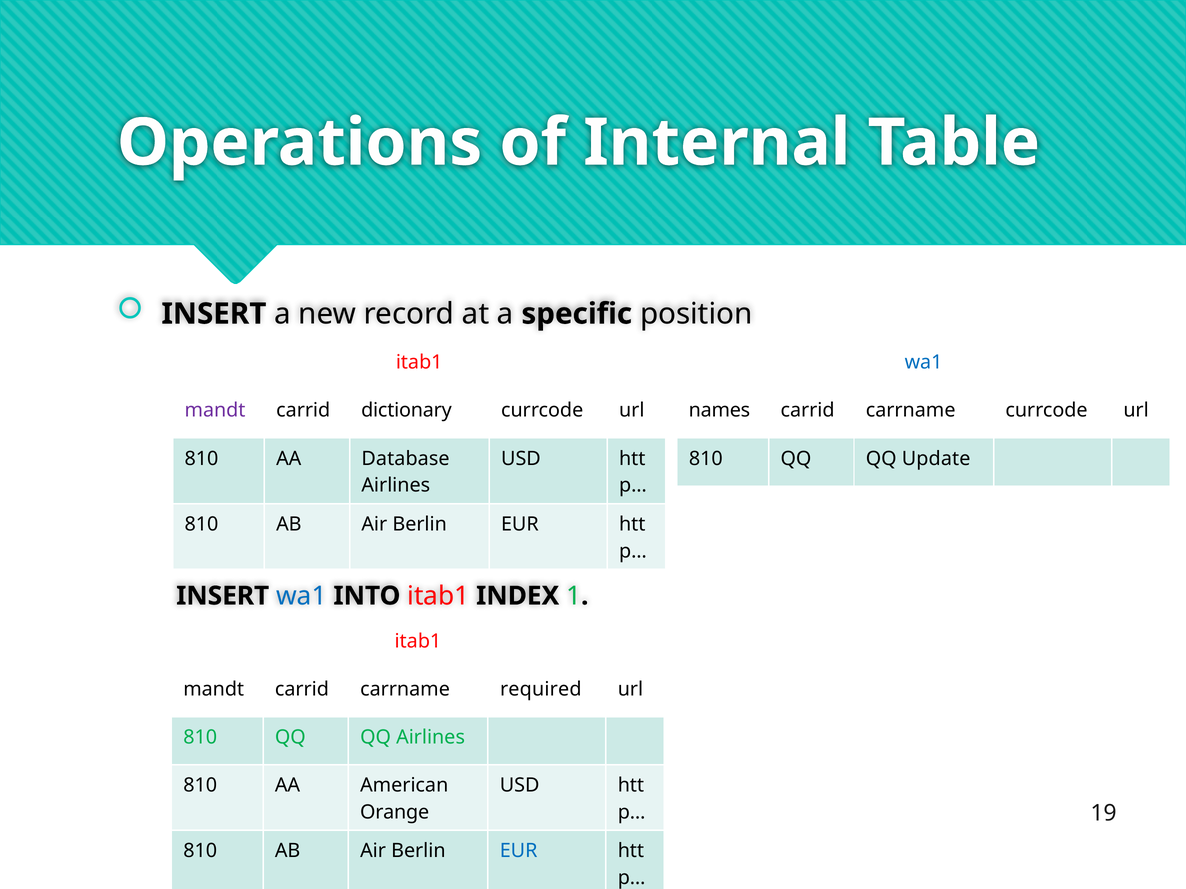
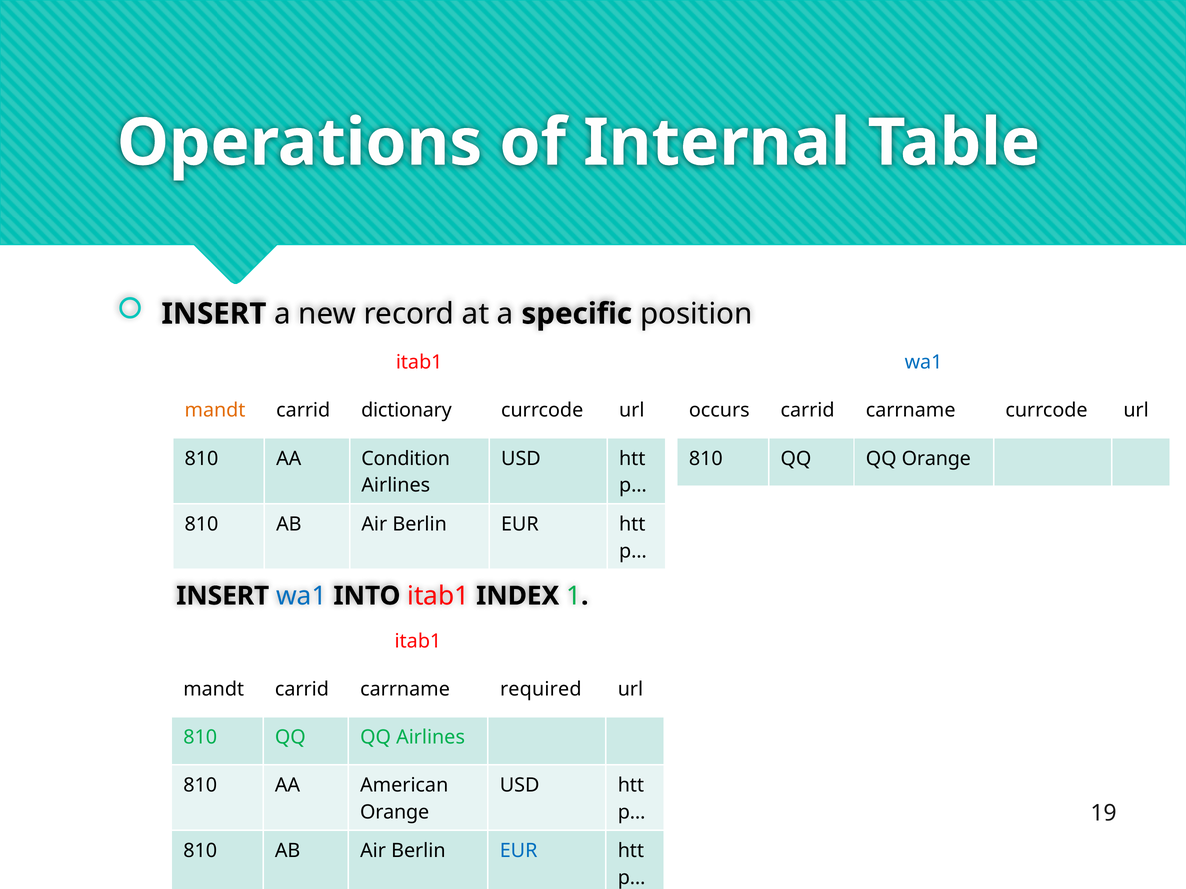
mandt at (215, 411) colour: purple -> orange
names: names -> occurs
Database: Database -> Condition
QQ Update: Update -> Orange
